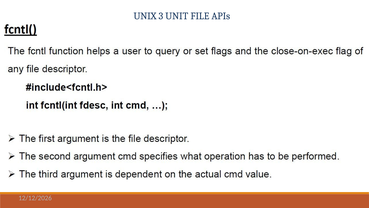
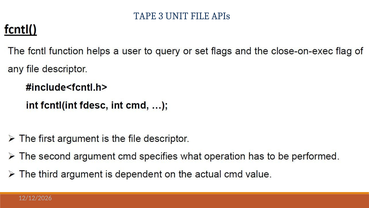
UNIX: UNIX -> TAPE
